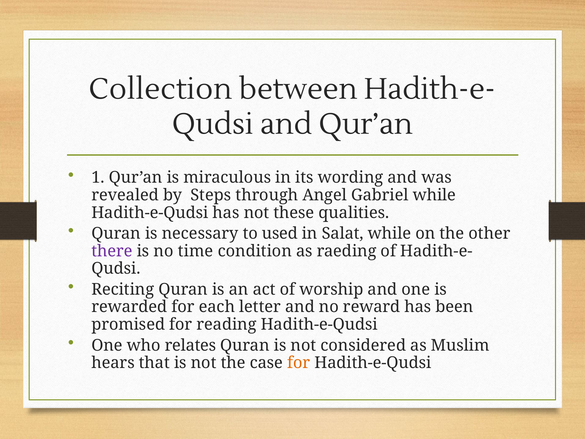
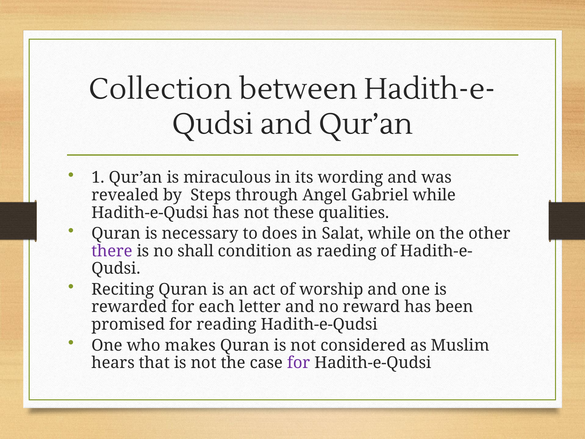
used: used -> does
time: time -> shall
relates: relates -> makes
for at (299, 363) colour: orange -> purple
